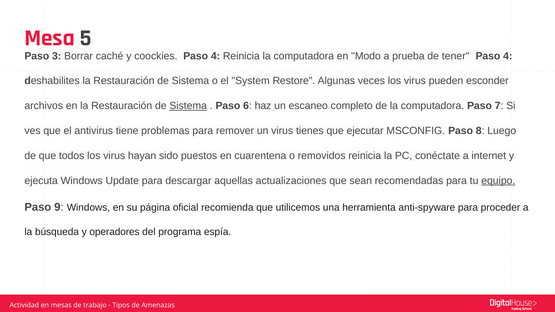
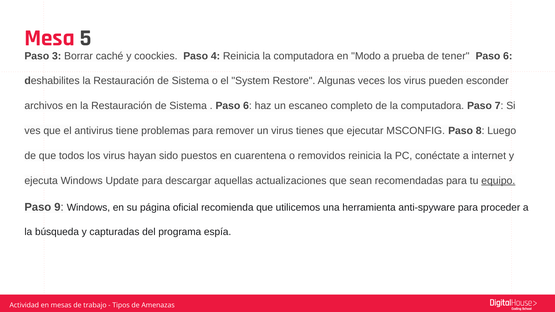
4 at (508, 56): 4 -> 6
Sistema at (188, 106) underline: present -> none
operadores: operadores -> capturadas
